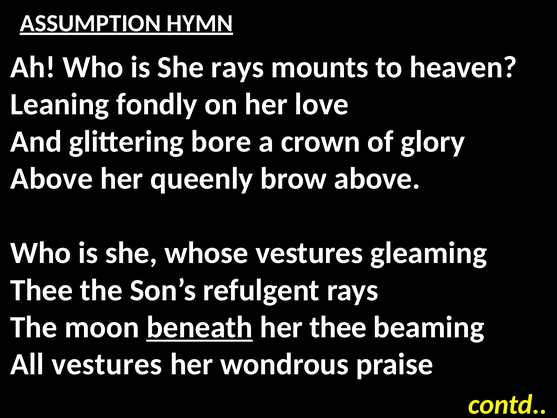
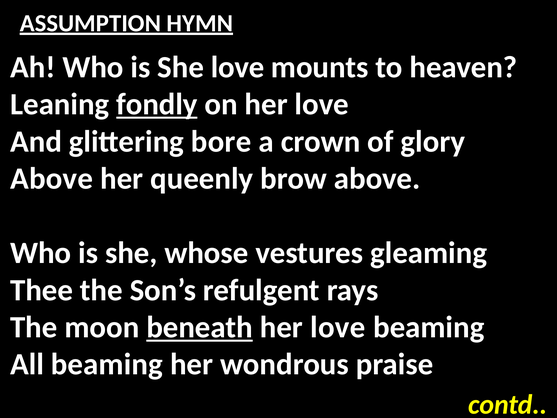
She rays: rays -> love
fondly underline: none -> present
thee at (338, 327): thee -> love
All vestures: vestures -> beaming
